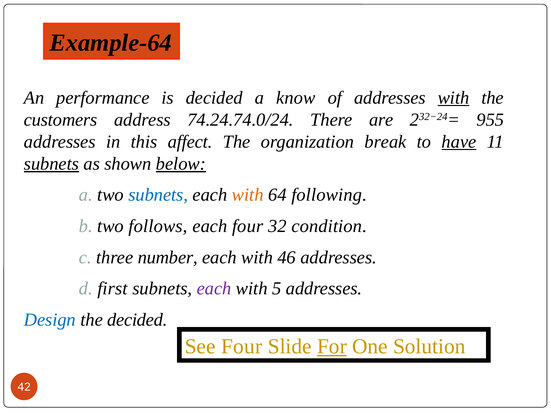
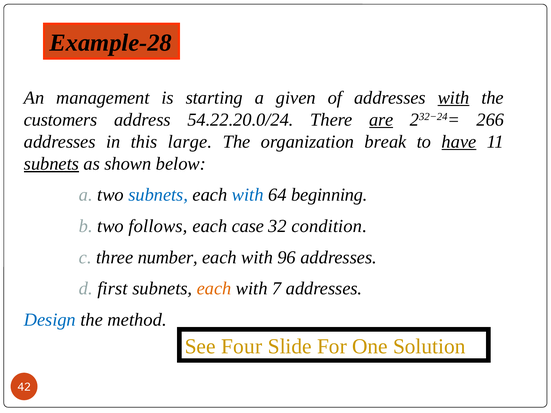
Example-64: Example-64 -> Example-28
performance: performance -> management
is decided: decided -> starting
know: know -> given
74.24.74.0/24: 74.24.74.0/24 -> 54.22.20.0/24
are underline: none -> present
955: 955 -> 266
affect: affect -> large
below underline: present -> none
with at (248, 195) colour: orange -> blue
following: following -> beginning
each four: four -> case
46: 46 -> 96
each at (214, 289) colour: purple -> orange
5: 5 -> 7
the decided: decided -> method
For underline: present -> none
